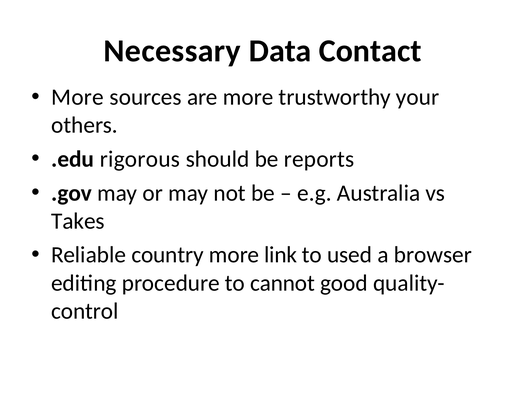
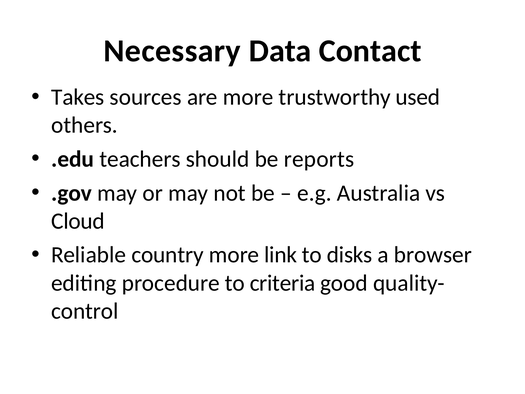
More at (78, 97): More -> Takes
your: your -> used
rigorous: rigorous -> teachers
Takes: Takes -> Cloud
used: used -> disks
cannot: cannot -> criteria
